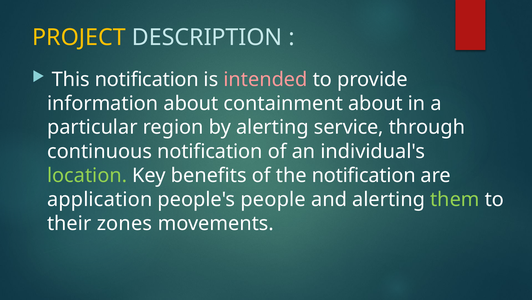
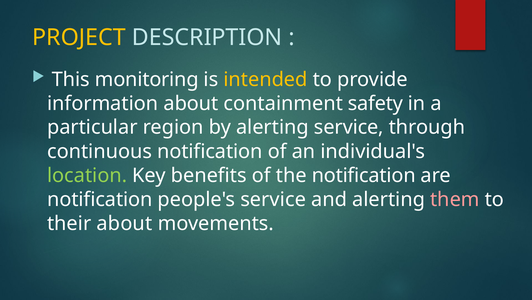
This notification: notification -> monitoring
intended colour: pink -> yellow
containment about: about -> safety
application at (100, 199): application -> notification
people's people: people -> service
them colour: light green -> pink
their zones: zones -> about
